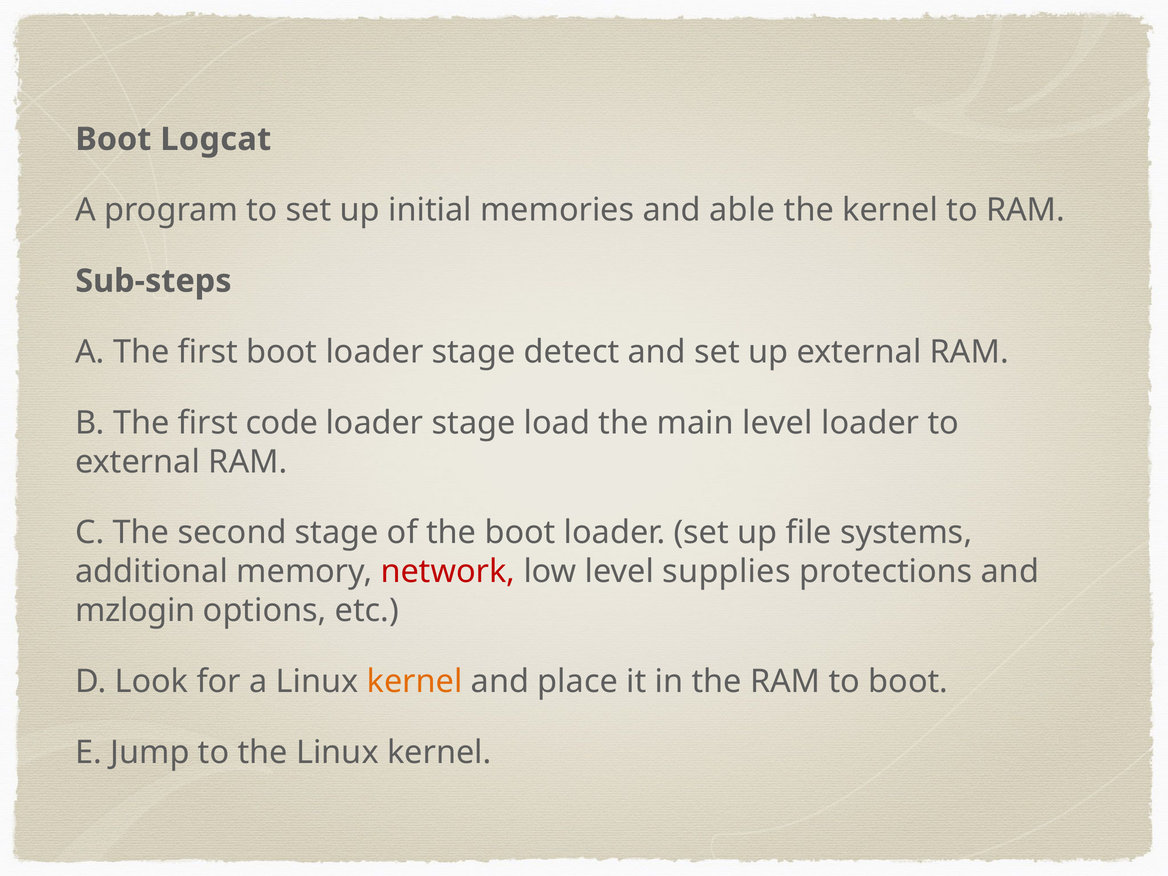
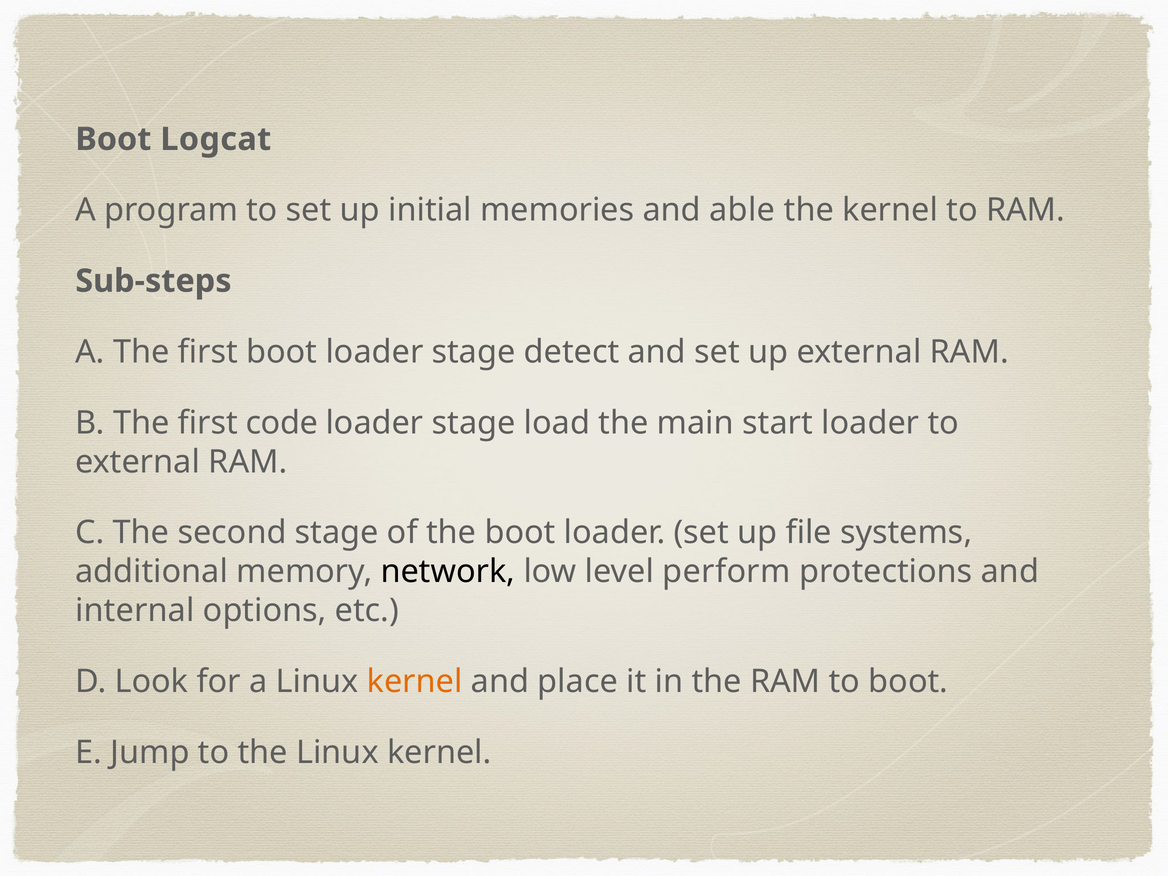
main level: level -> start
network colour: red -> black
supplies: supplies -> perform
mzlogin: mzlogin -> internal
